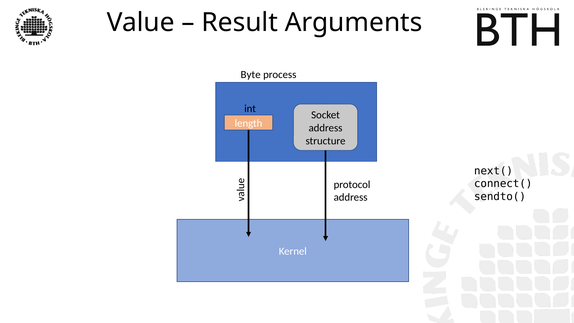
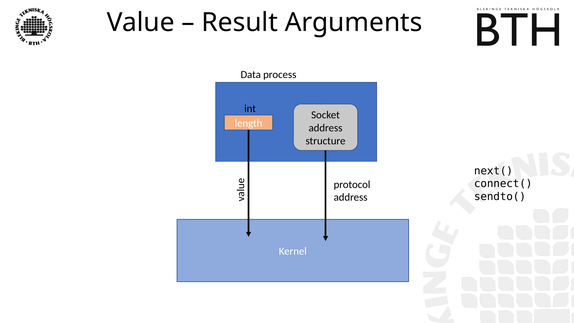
Byte: Byte -> Data
